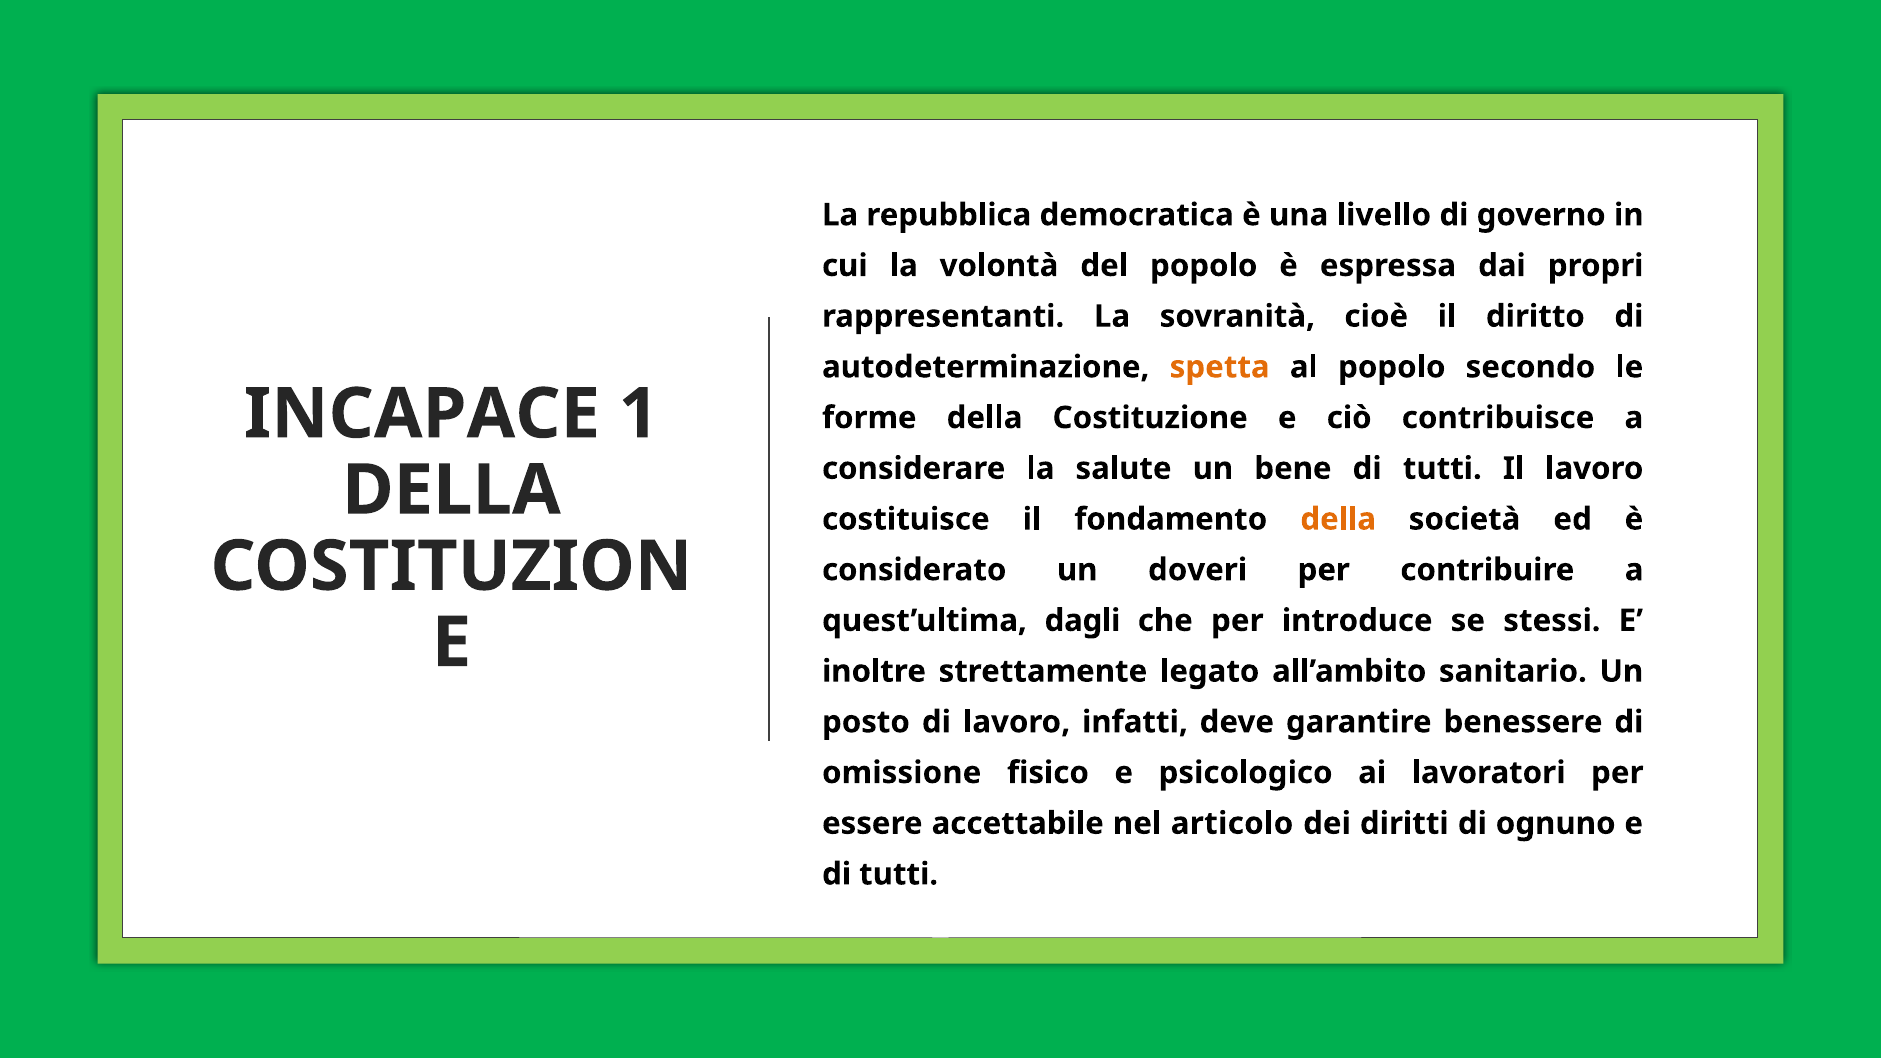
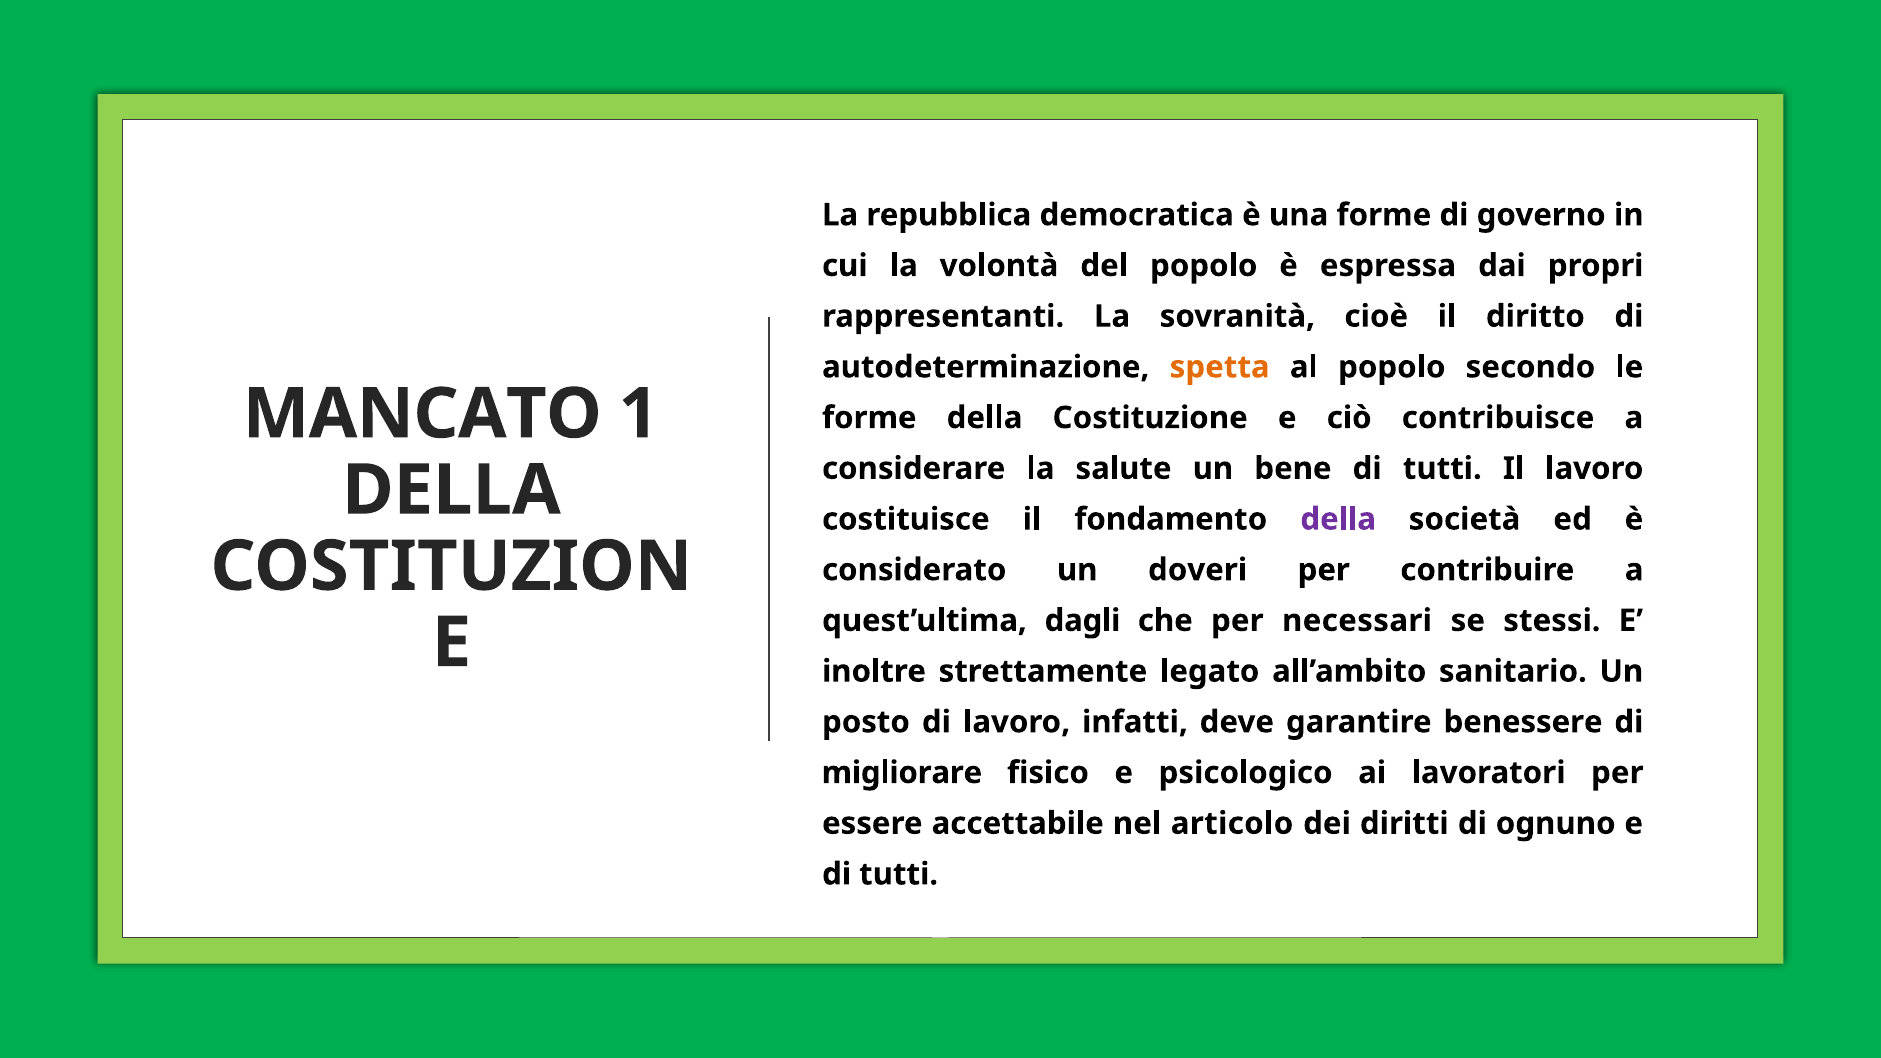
una livello: livello -> forme
INCAPACE: INCAPACE -> MANCATO
della at (1338, 519) colour: orange -> purple
introduce: introduce -> necessari
omissione: omissione -> migliorare
